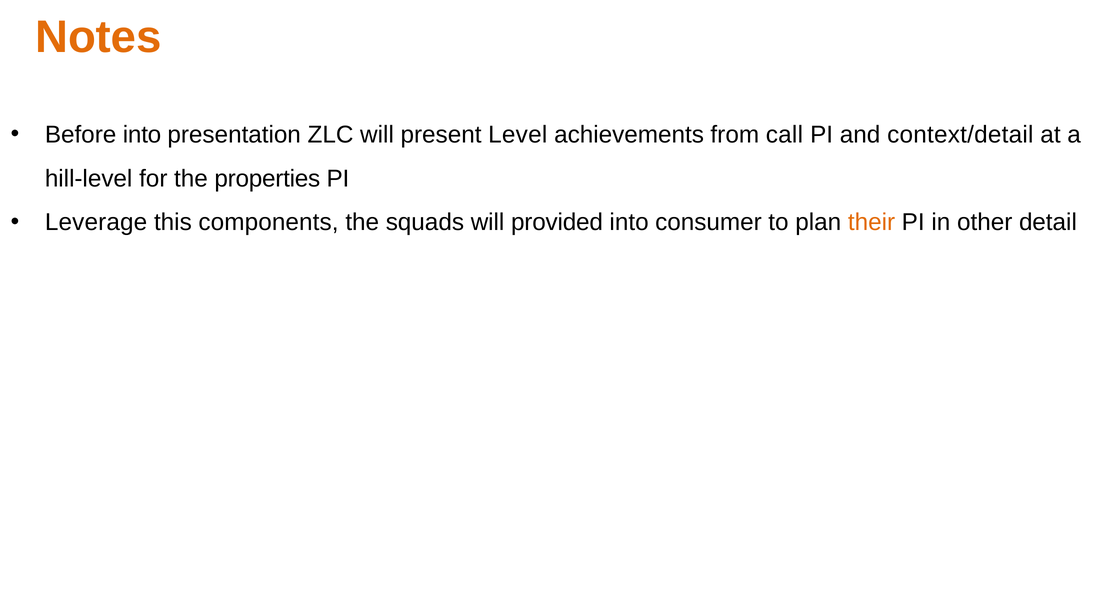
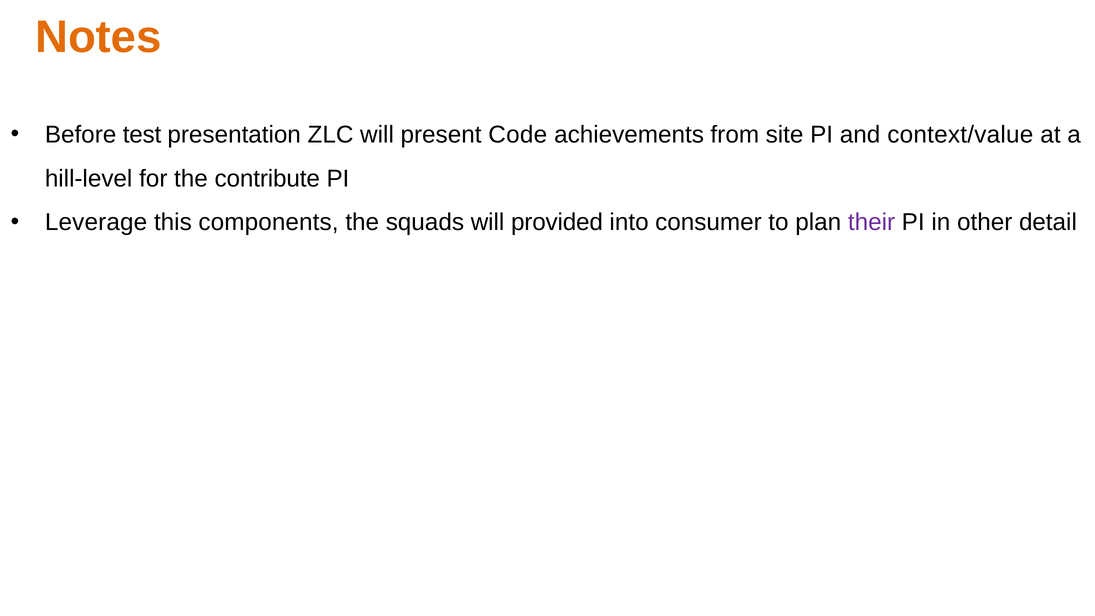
Before into: into -> test
Level: Level -> Code
call: call -> site
context/detail: context/detail -> context/value
properties: properties -> contribute
their colour: orange -> purple
